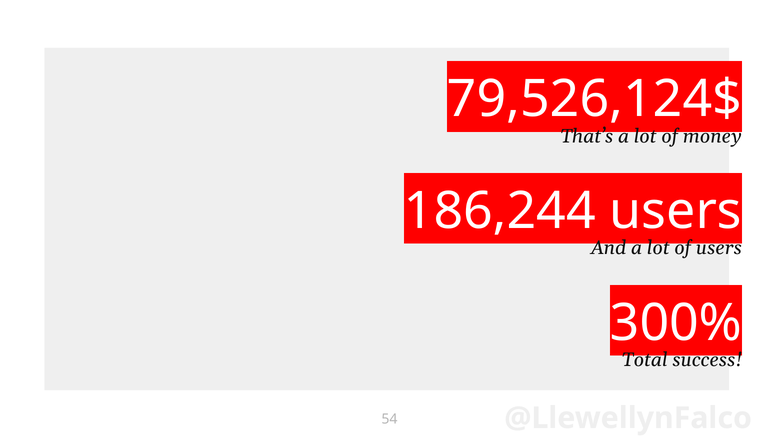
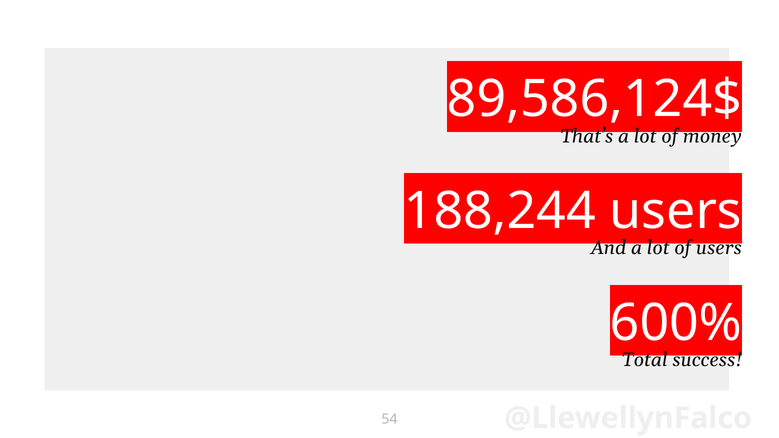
79,526,124$: 79,526,124$ -> 89,586,124$
186,244: 186,244 -> 188,244
300%: 300% -> 600%
